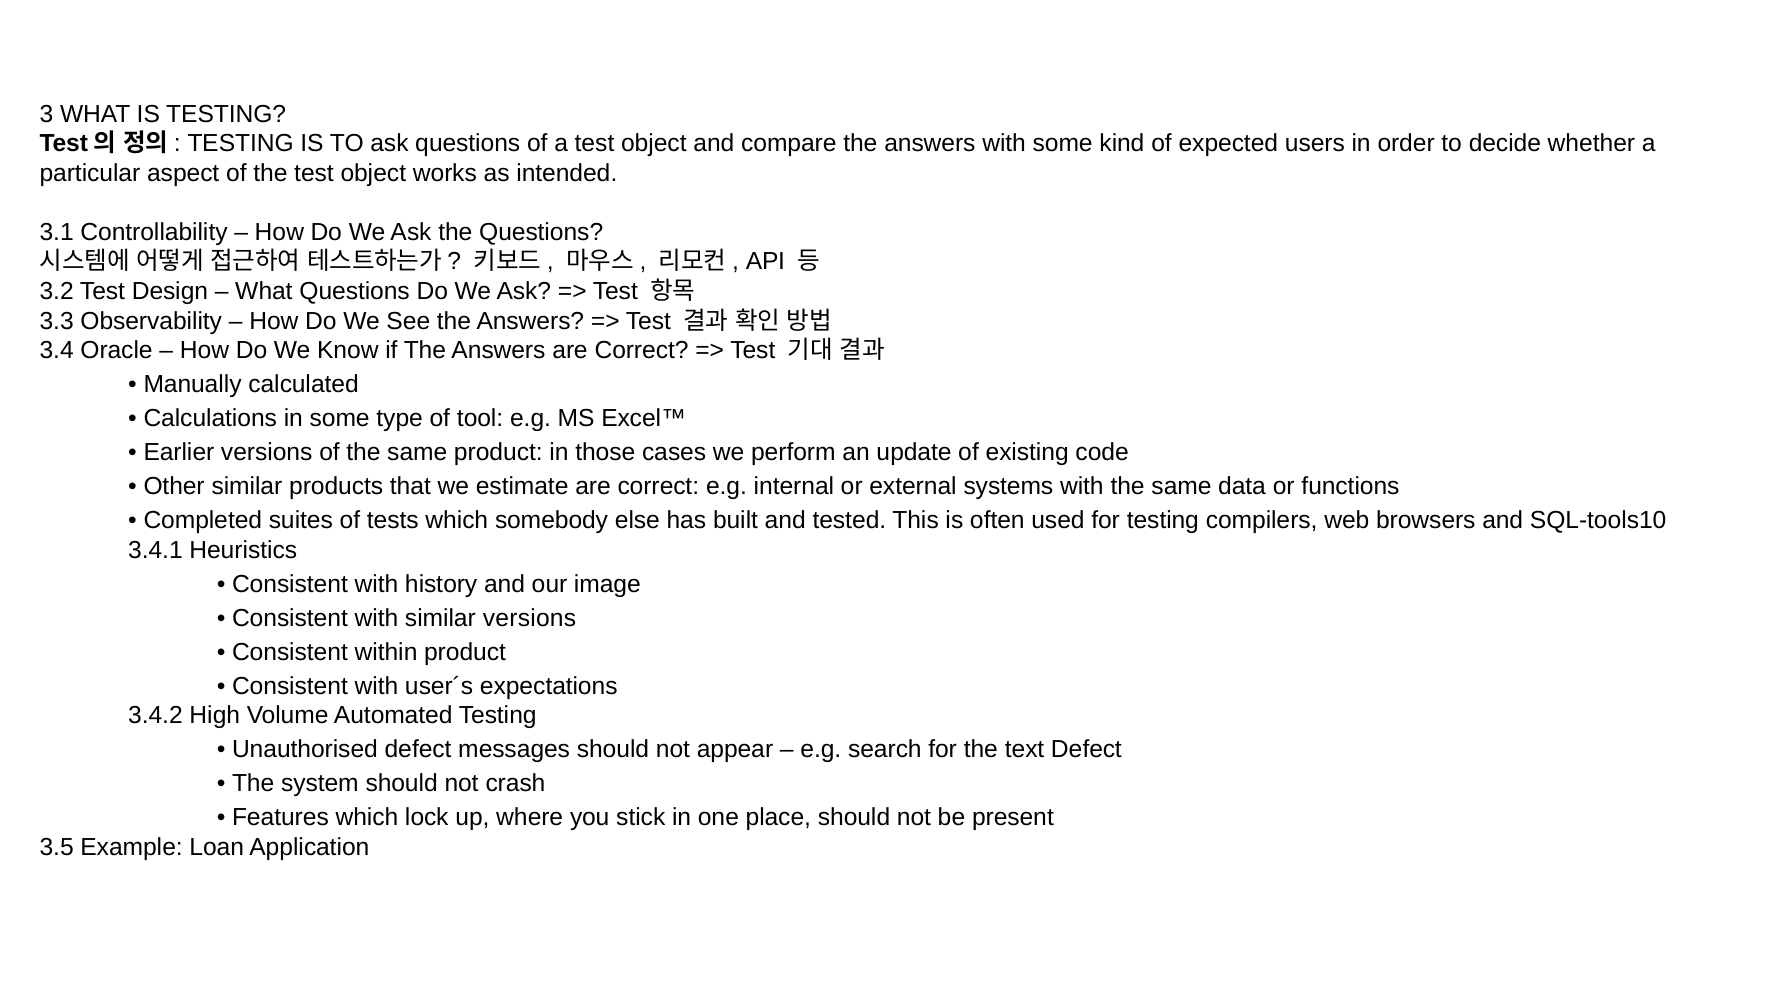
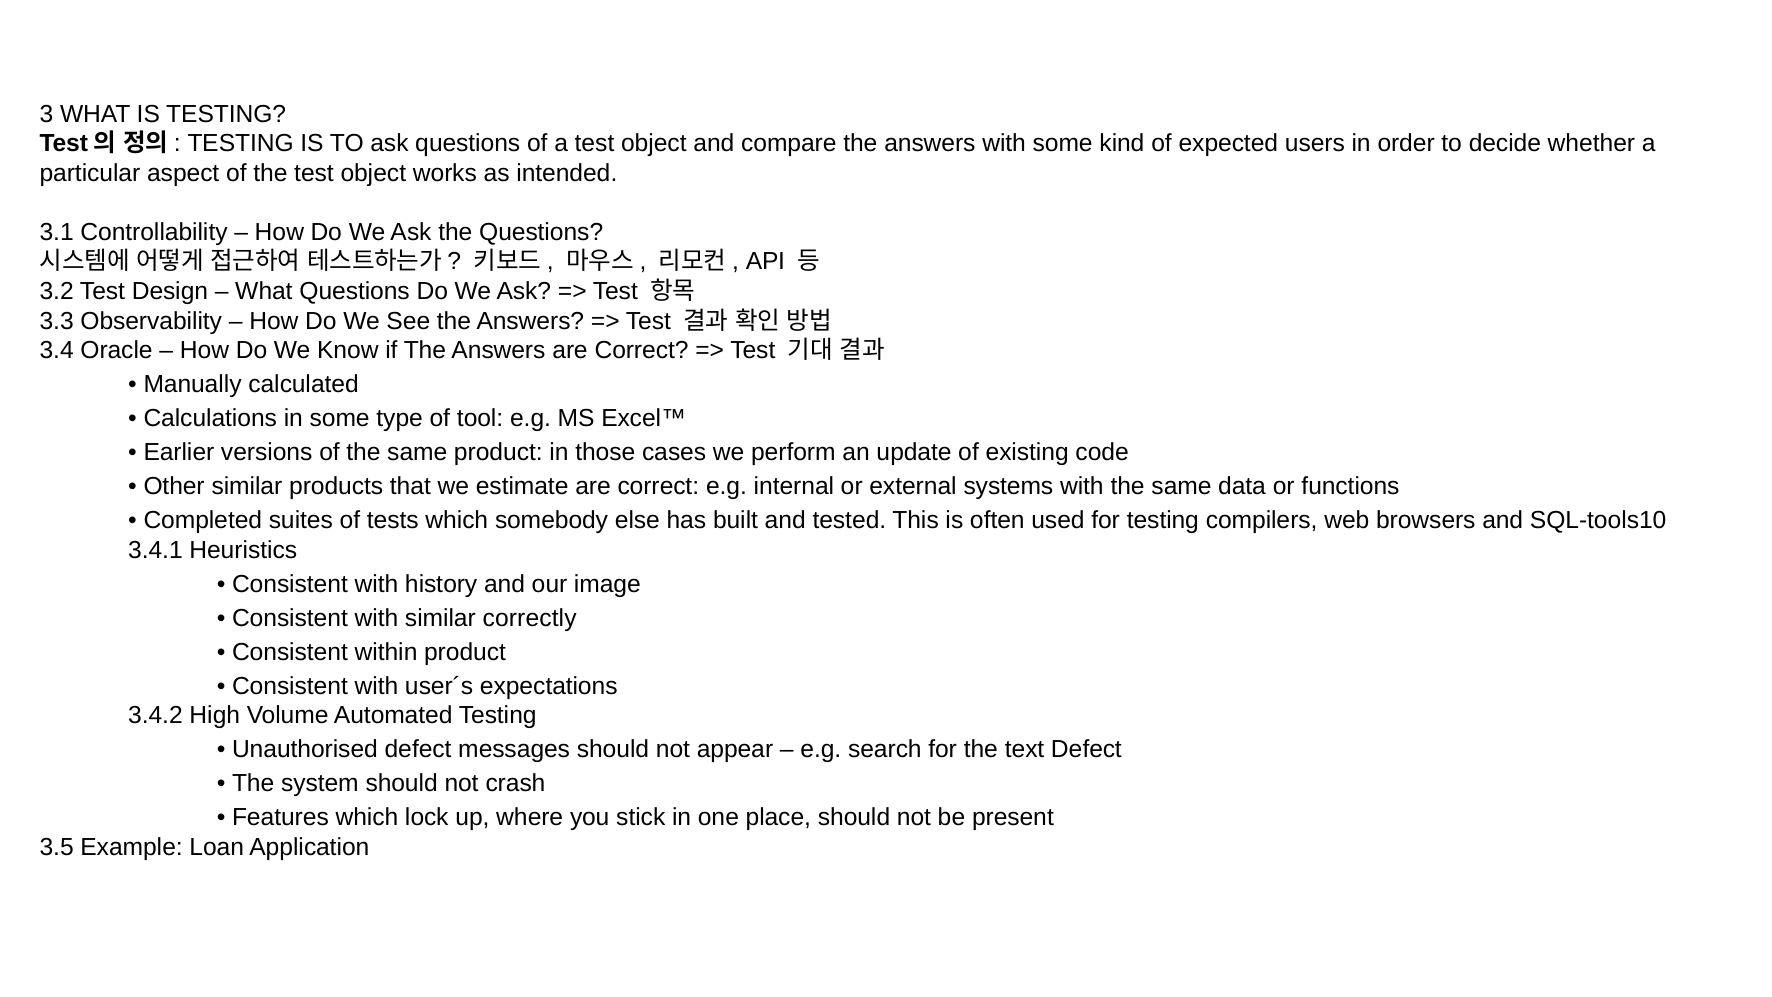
similar versions: versions -> correctly
